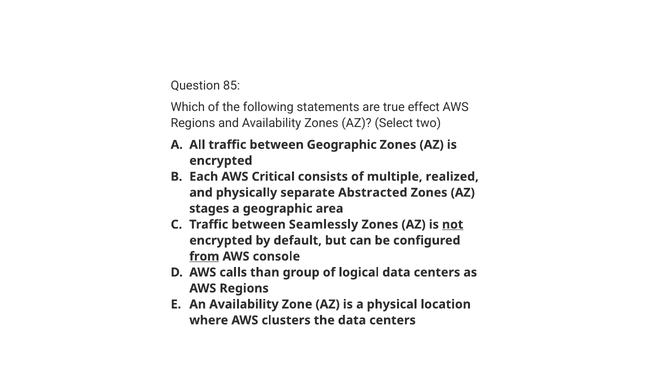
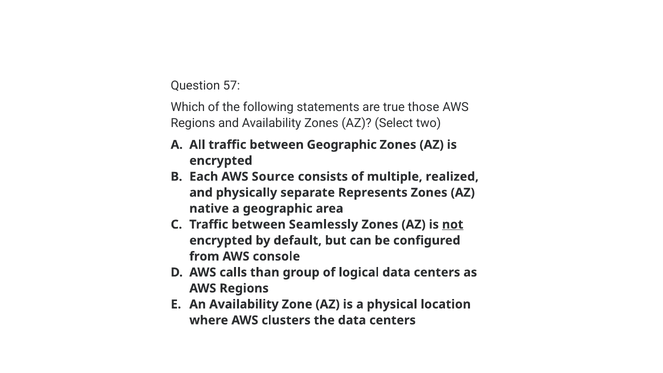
85: 85 -> 57
effect: effect -> those
Critical: Critical -> Source
Abstracted: Abstracted -> Represents
stages: stages -> native
from underline: present -> none
